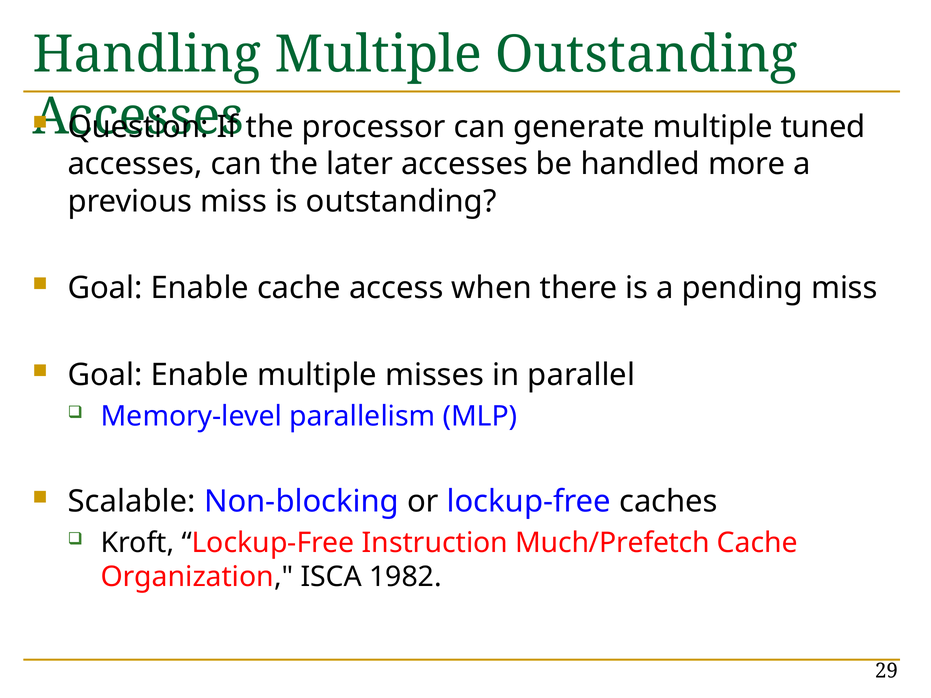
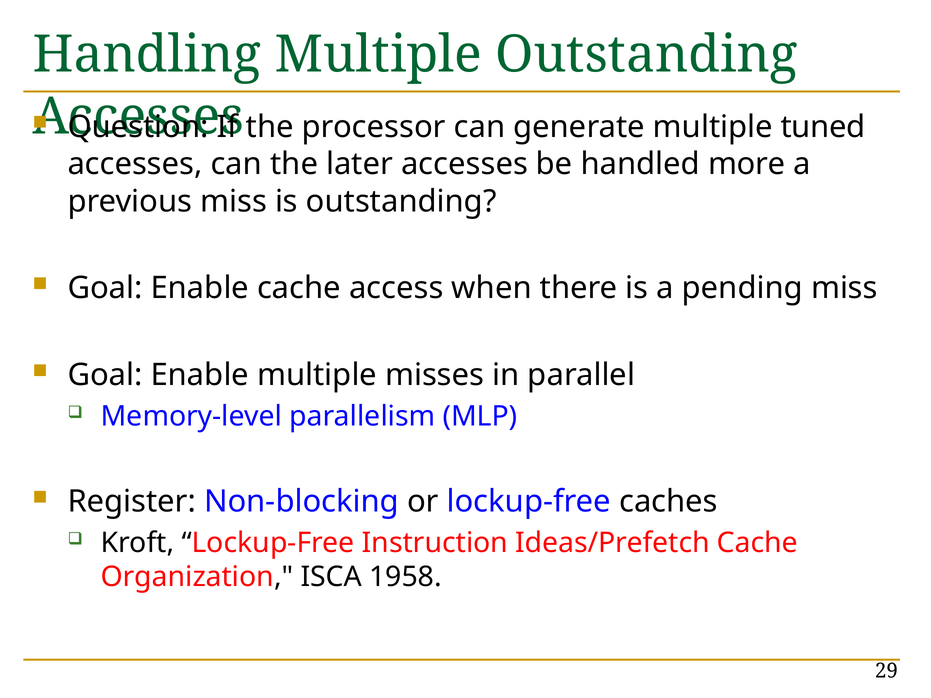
Scalable: Scalable -> Register
Much/Prefetch: Much/Prefetch -> Ideas/Prefetch
1982: 1982 -> 1958
